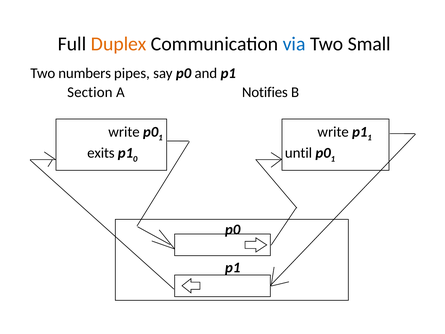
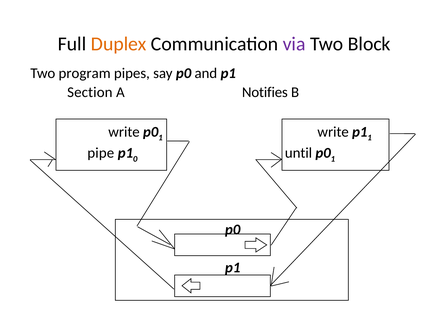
via colour: blue -> purple
Small: Small -> Block
numbers: numbers -> program
exits: exits -> pipe
